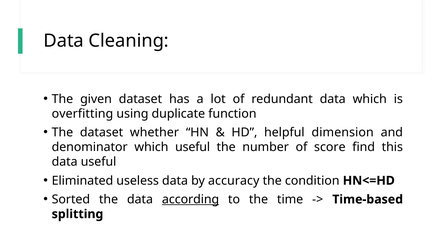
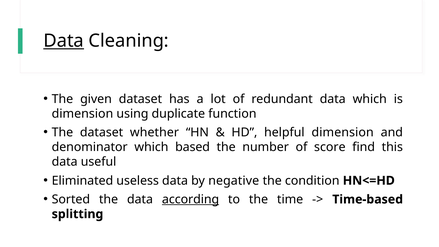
Data at (64, 41) underline: none -> present
overfitting at (82, 114): overfitting -> dimension
which useful: useful -> based
accuracy: accuracy -> negative
